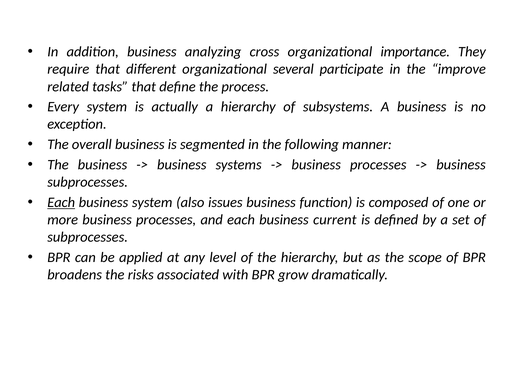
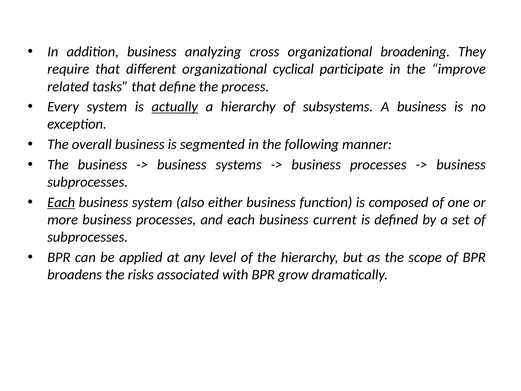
importance: importance -> broadening
several: several -> cyclical
actually underline: none -> present
issues: issues -> either
